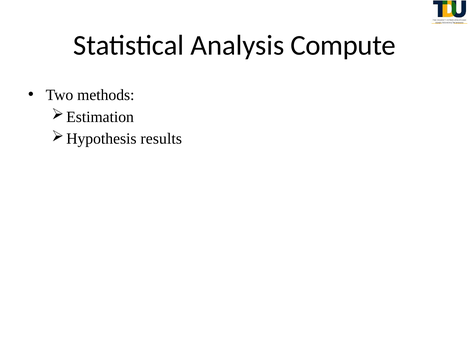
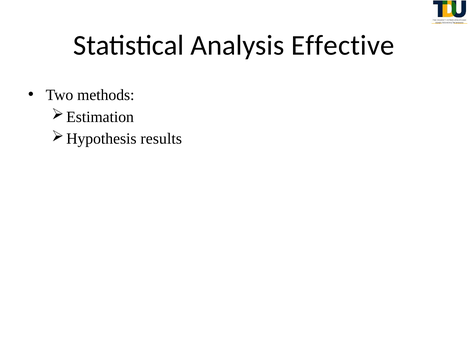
Compute: Compute -> Effective
